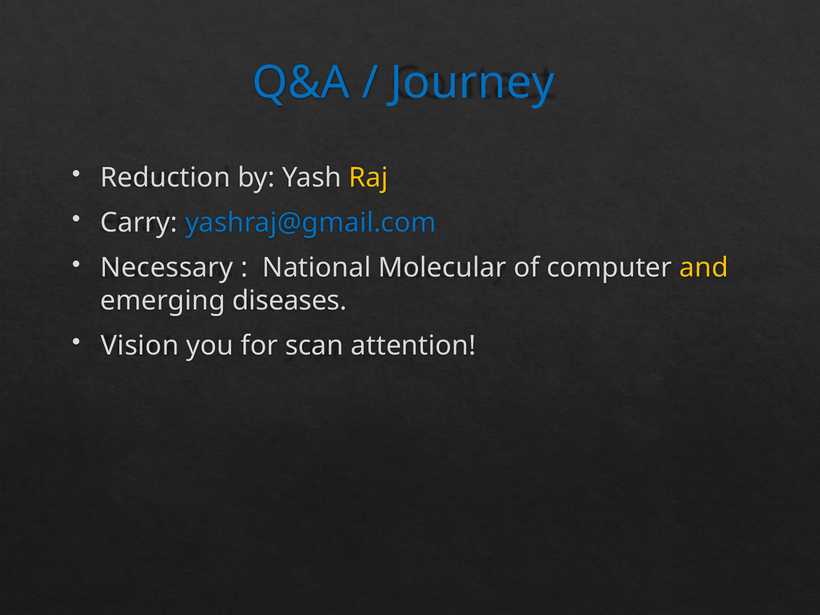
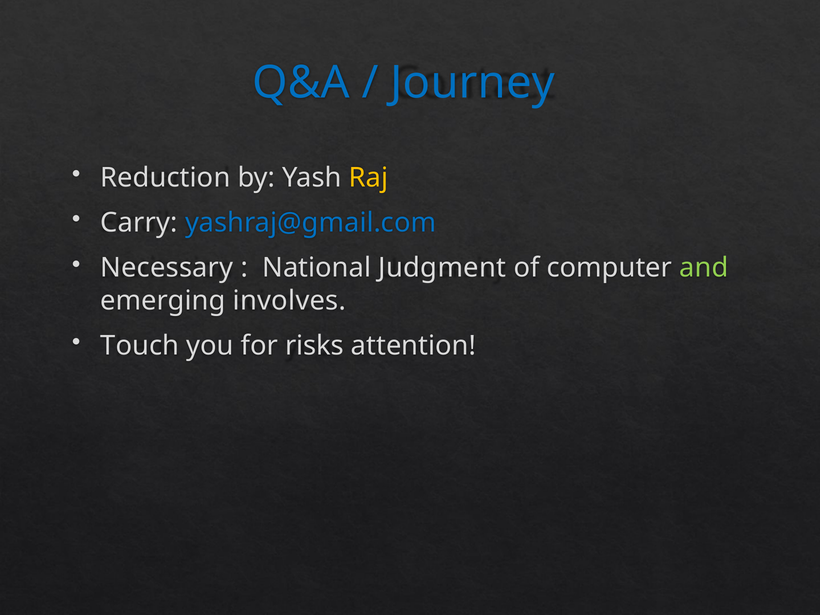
Molecular: Molecular -> Judgment
and colour: yellow -> light green
diseases: diseases -> involves
Vision: Vision -> Touch
scan: scan -> risks
